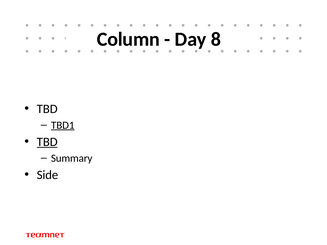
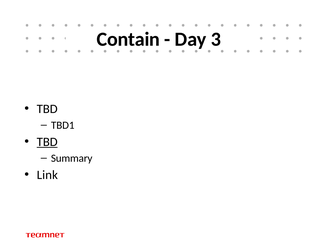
Column: Column -> Contain
8: 8 -> 3
TBD1 underline: present -> none
Side: Side -> Link
